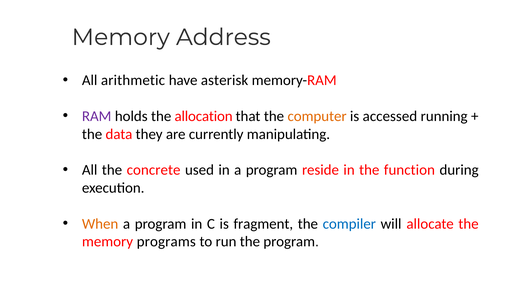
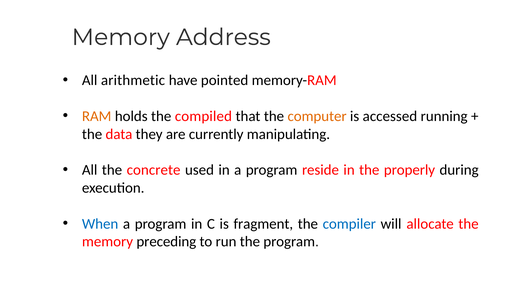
asterisk: asterisk -> pointed
RAM colour: purple -> orange
allocation: allocation -> compiled
function: function -> properly
When colour: orange -> blue
programs: programs -> preceding
